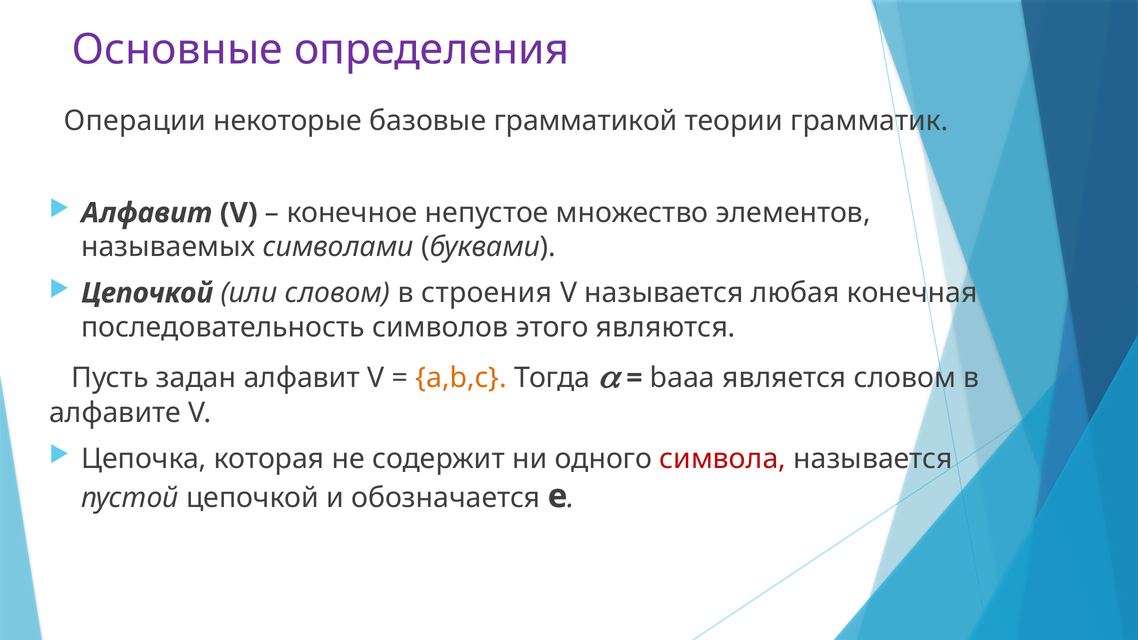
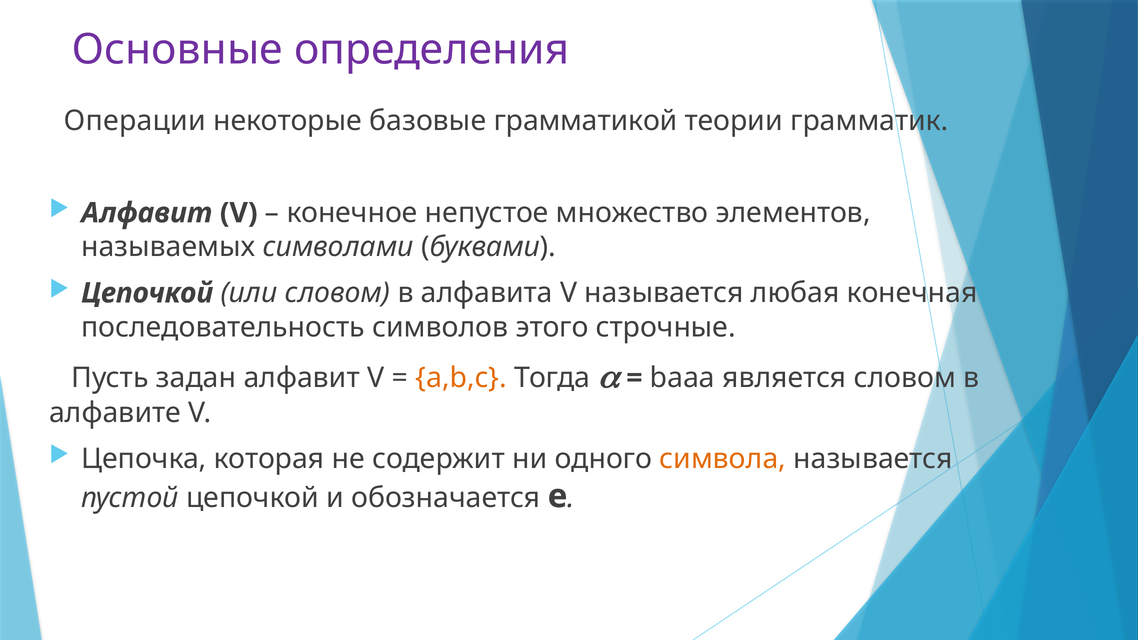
строения: строения -> алфавита
являются: являются -> строчные
символа colour: red -> orange
